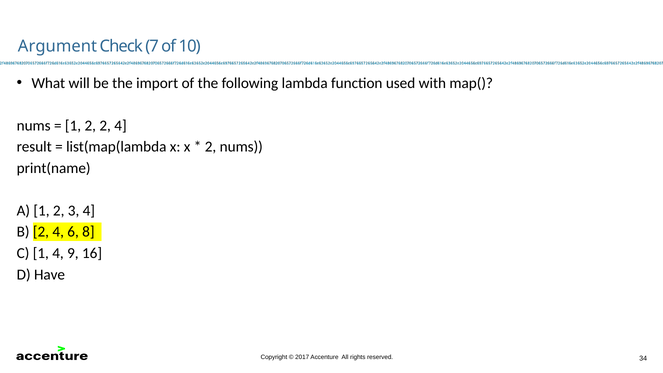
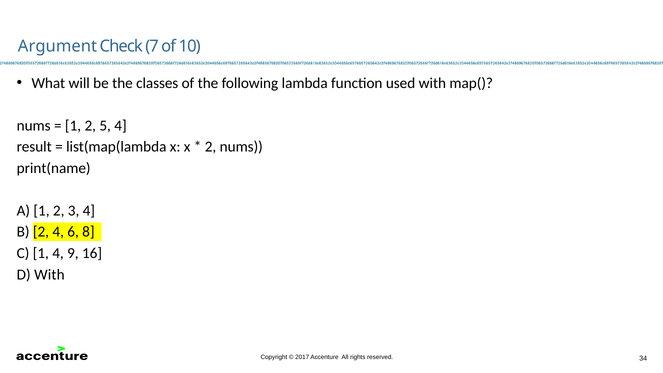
import: import -> classes
2 2: 2 -> 5
D Have: Have -> With
